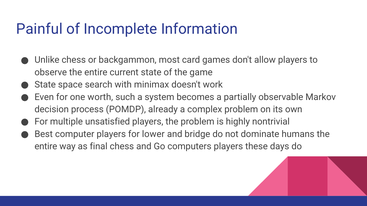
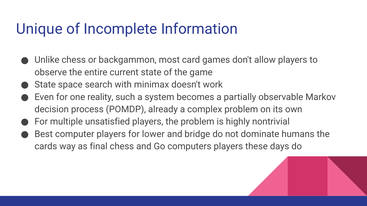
Painful: Painful -> Unique
worth: worth -> reality
entire at (46, 147): entire -> cards
